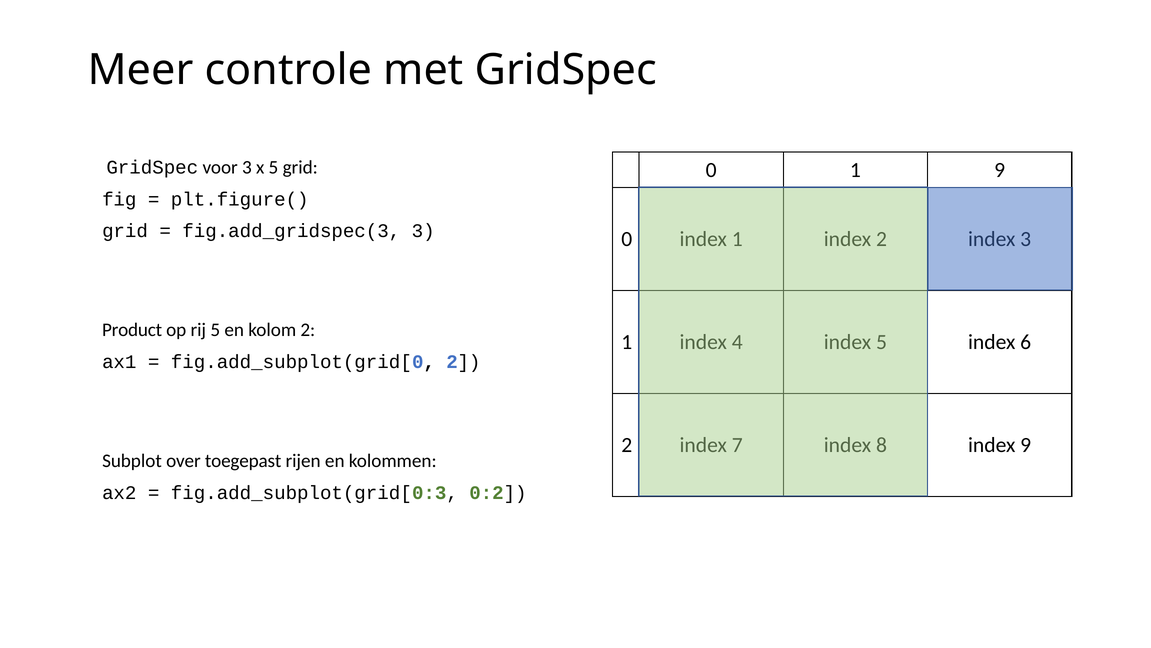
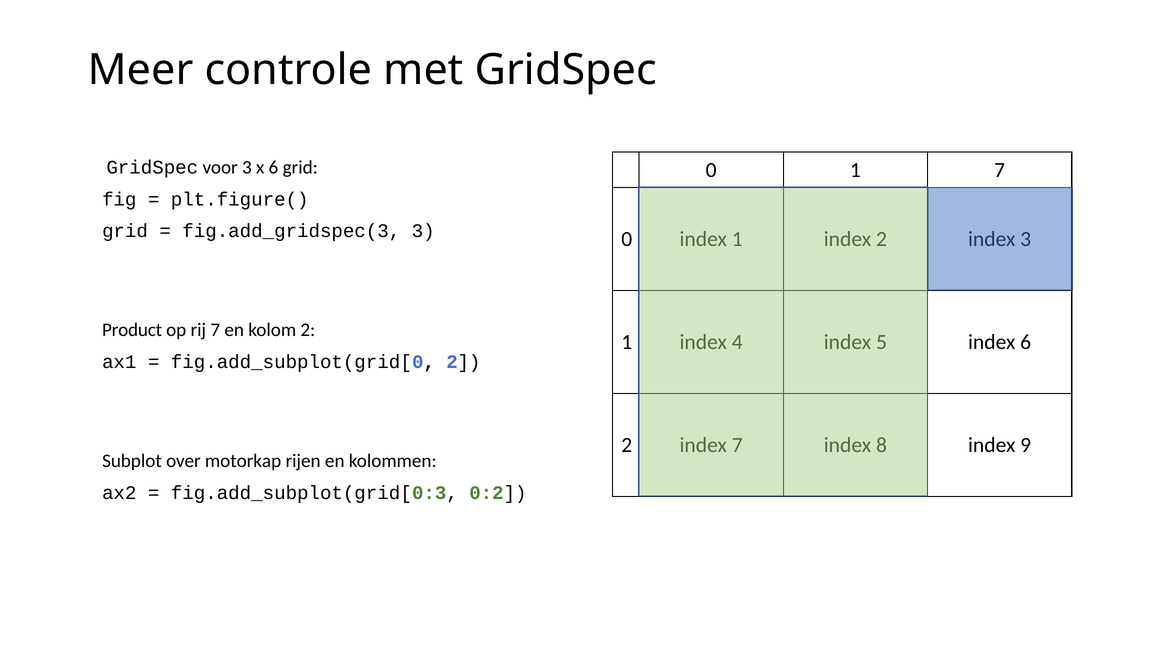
x 5: 5 -> 6
1 9: 9 -> 7
rij 5: 5 -> 7
toegepast: toegepast -> motorkap
